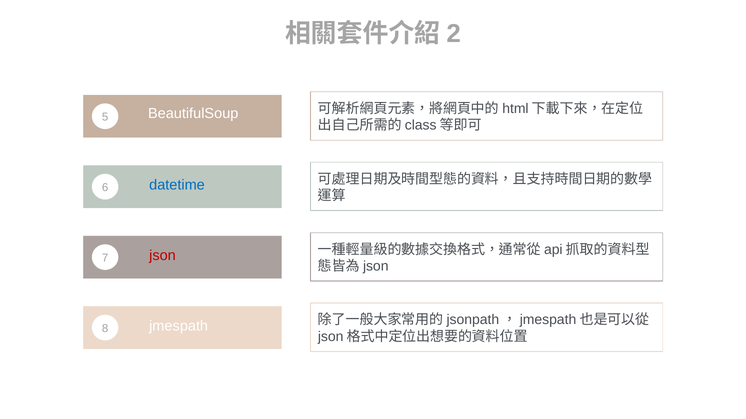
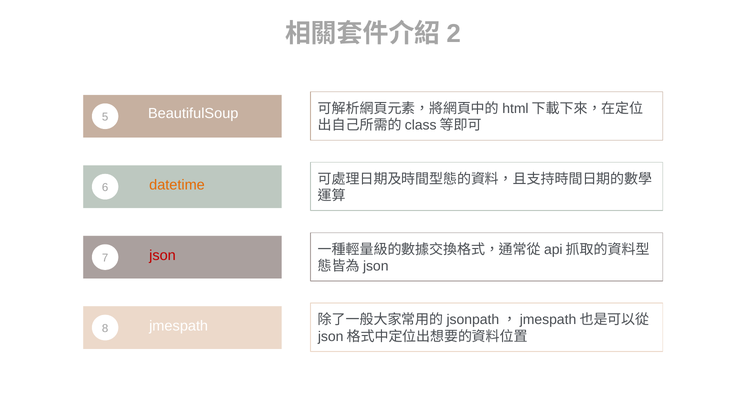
datetime colour: blue -> orange
